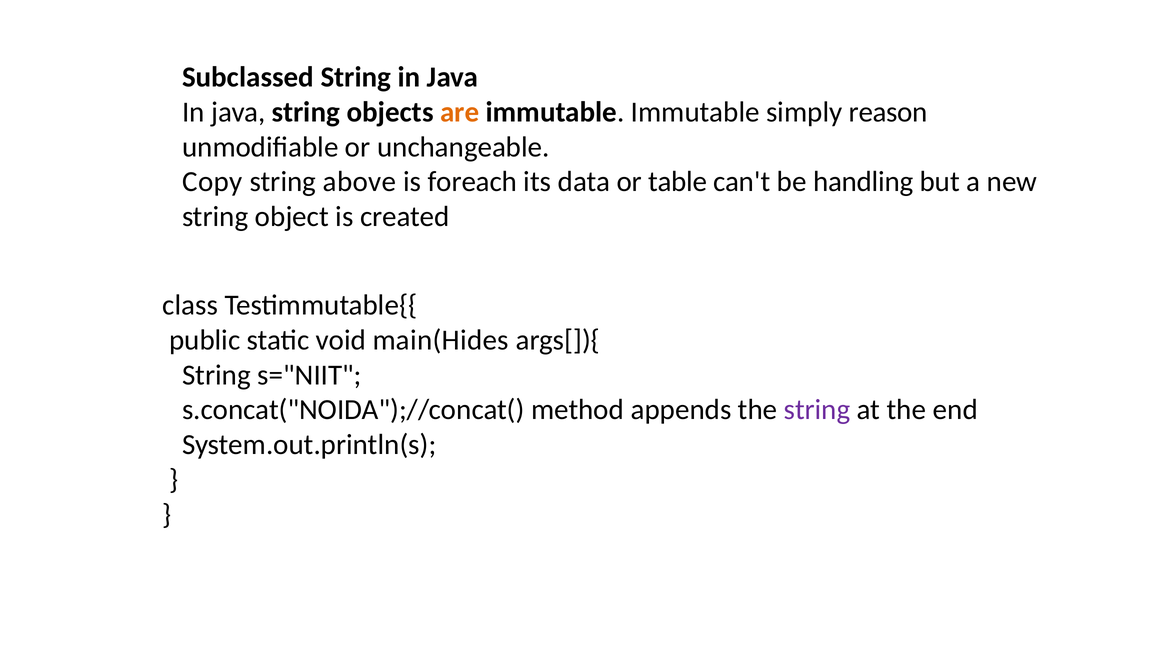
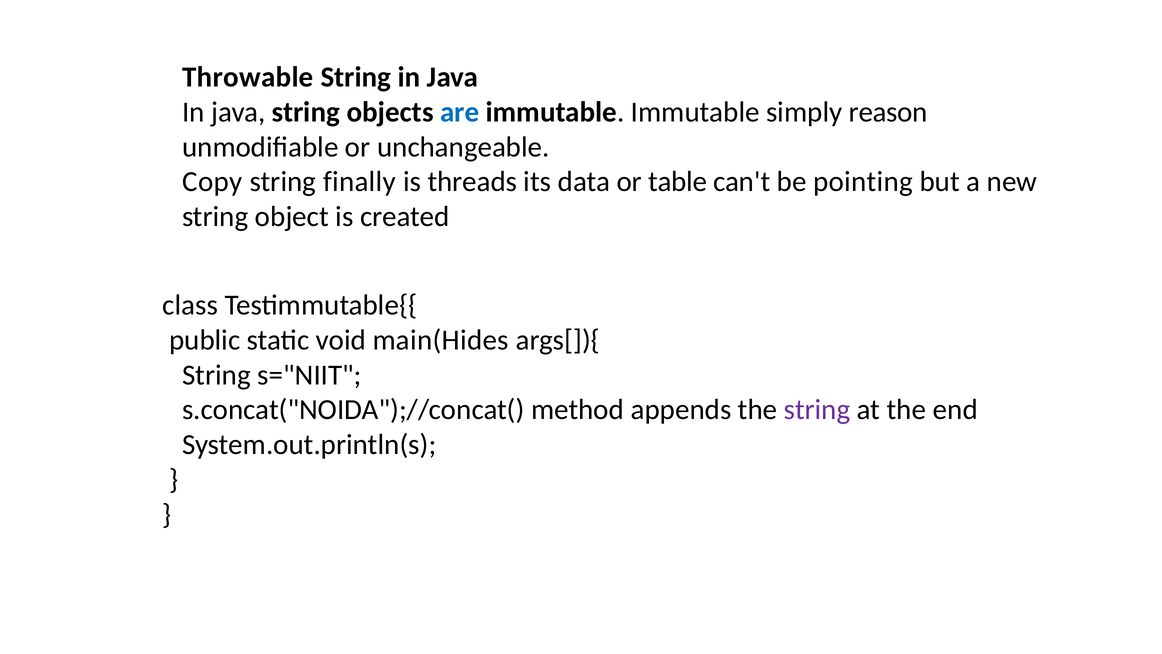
Subclassed: Subclassed -> Throwable
are colour: orange -> blue
above: above -> finally
foreach: foreach -> threads
handling: handling -> pointing
